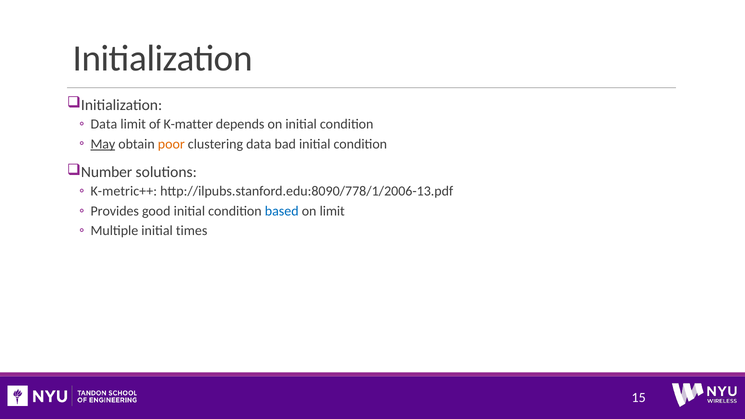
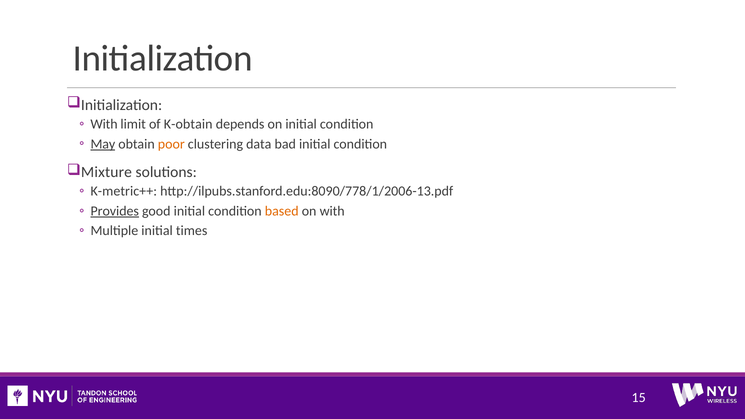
Data at (104, 124): Data -> With
K-matter: K-matter -> K-obtain
Number: Number -> Mixture
Provides underline: none -> present
based colour: blue -> orange
on limit: limit -> with
